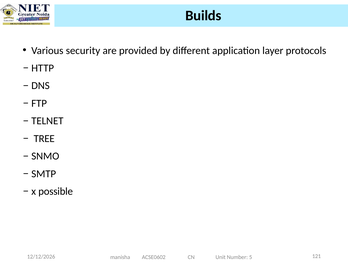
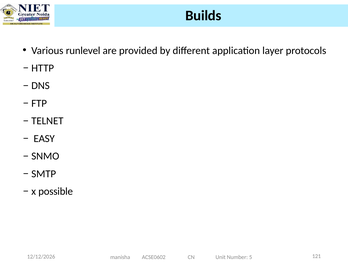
security: security -> runlevel
TREE: TREE -> EASY
